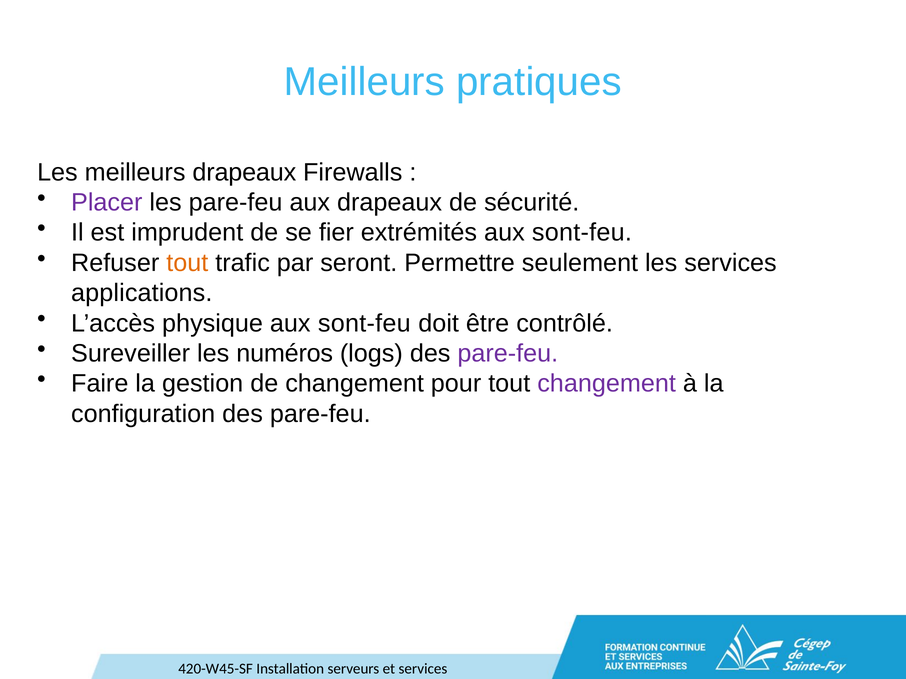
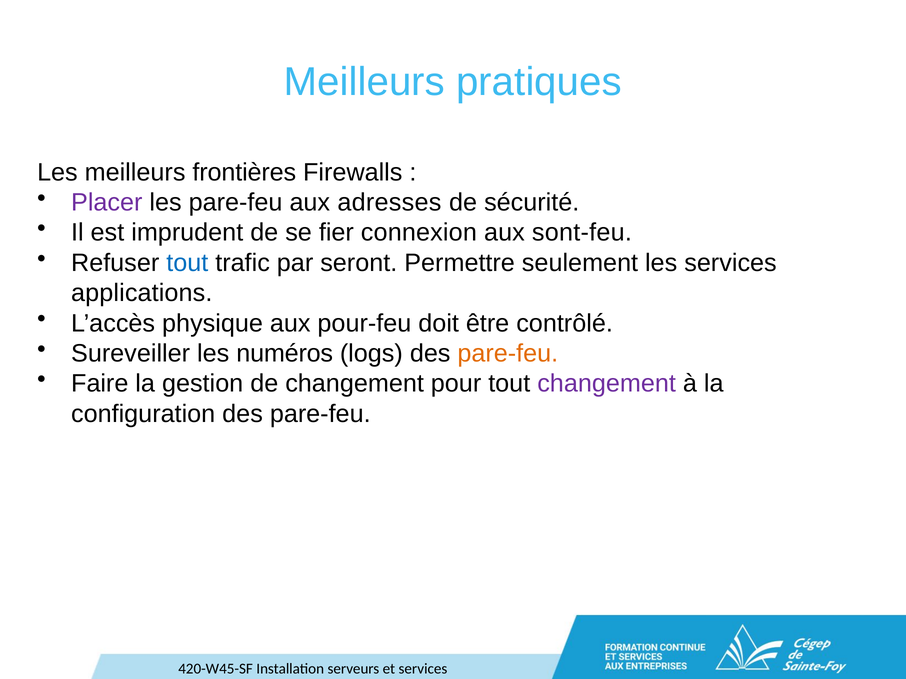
meilleurs drapeaux: drapeaux -> frontières
aux drapeaux: drapeaux -> adresses
extrémités: extrémités -> connexion
tout at (187, 263) colour: orange -> blue
physique aux sont-feu: sont-feu -> pour-feu
pare-feu at (508, 354) colour: purple -> orange
